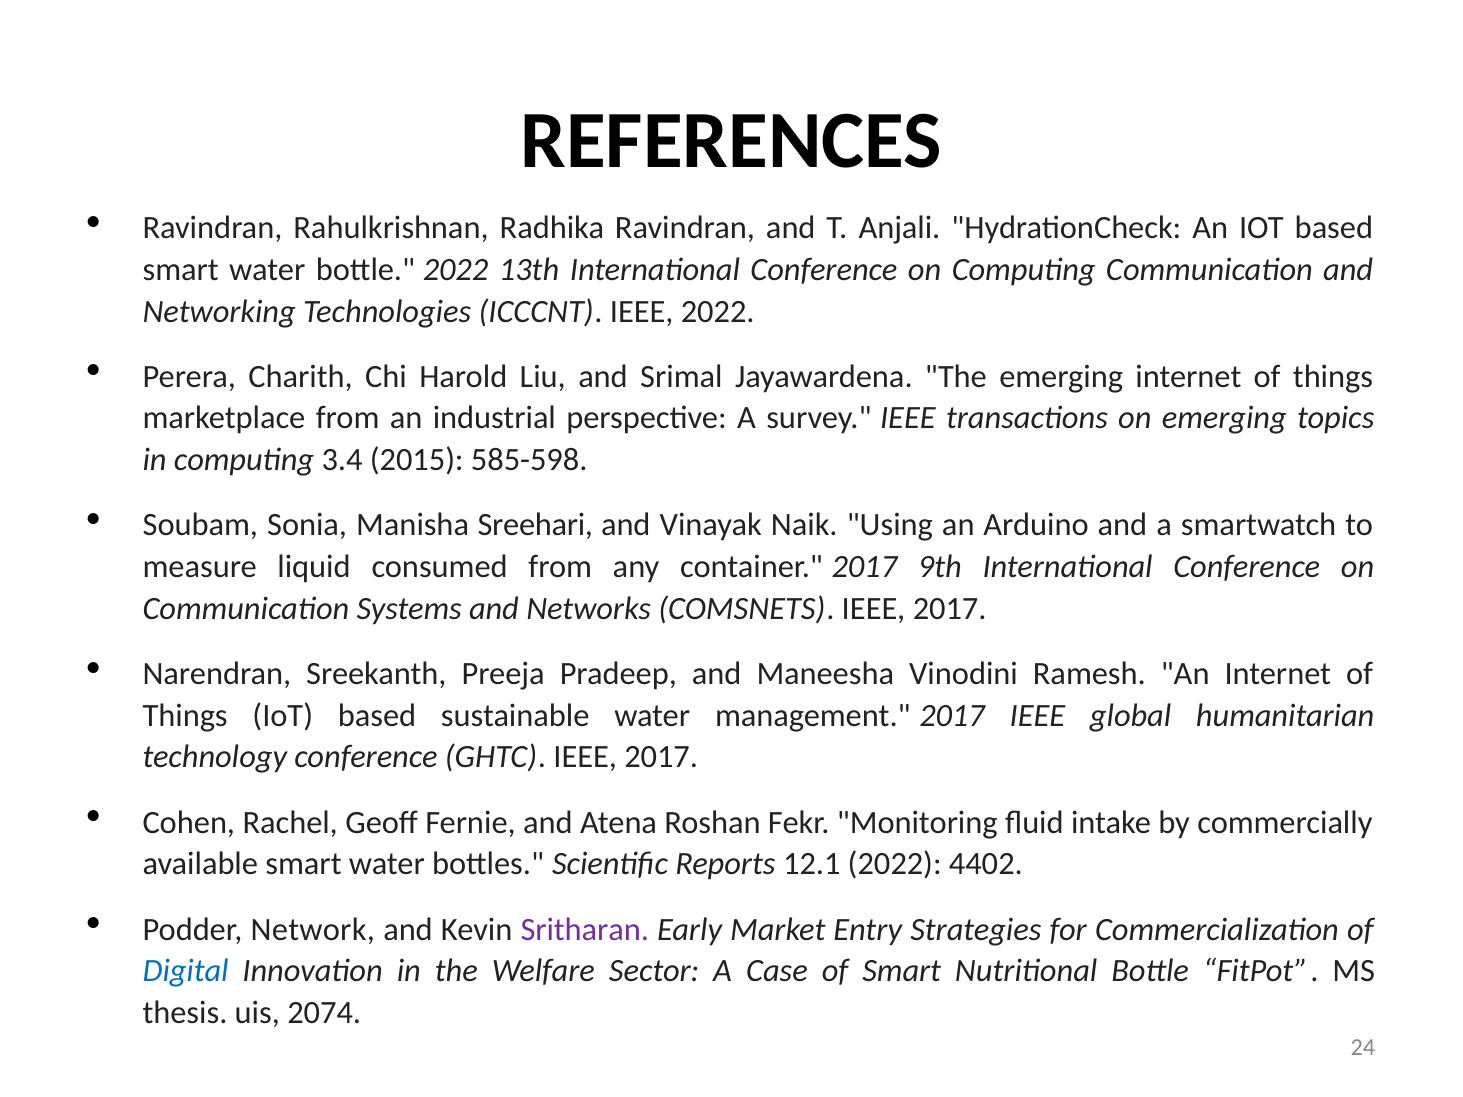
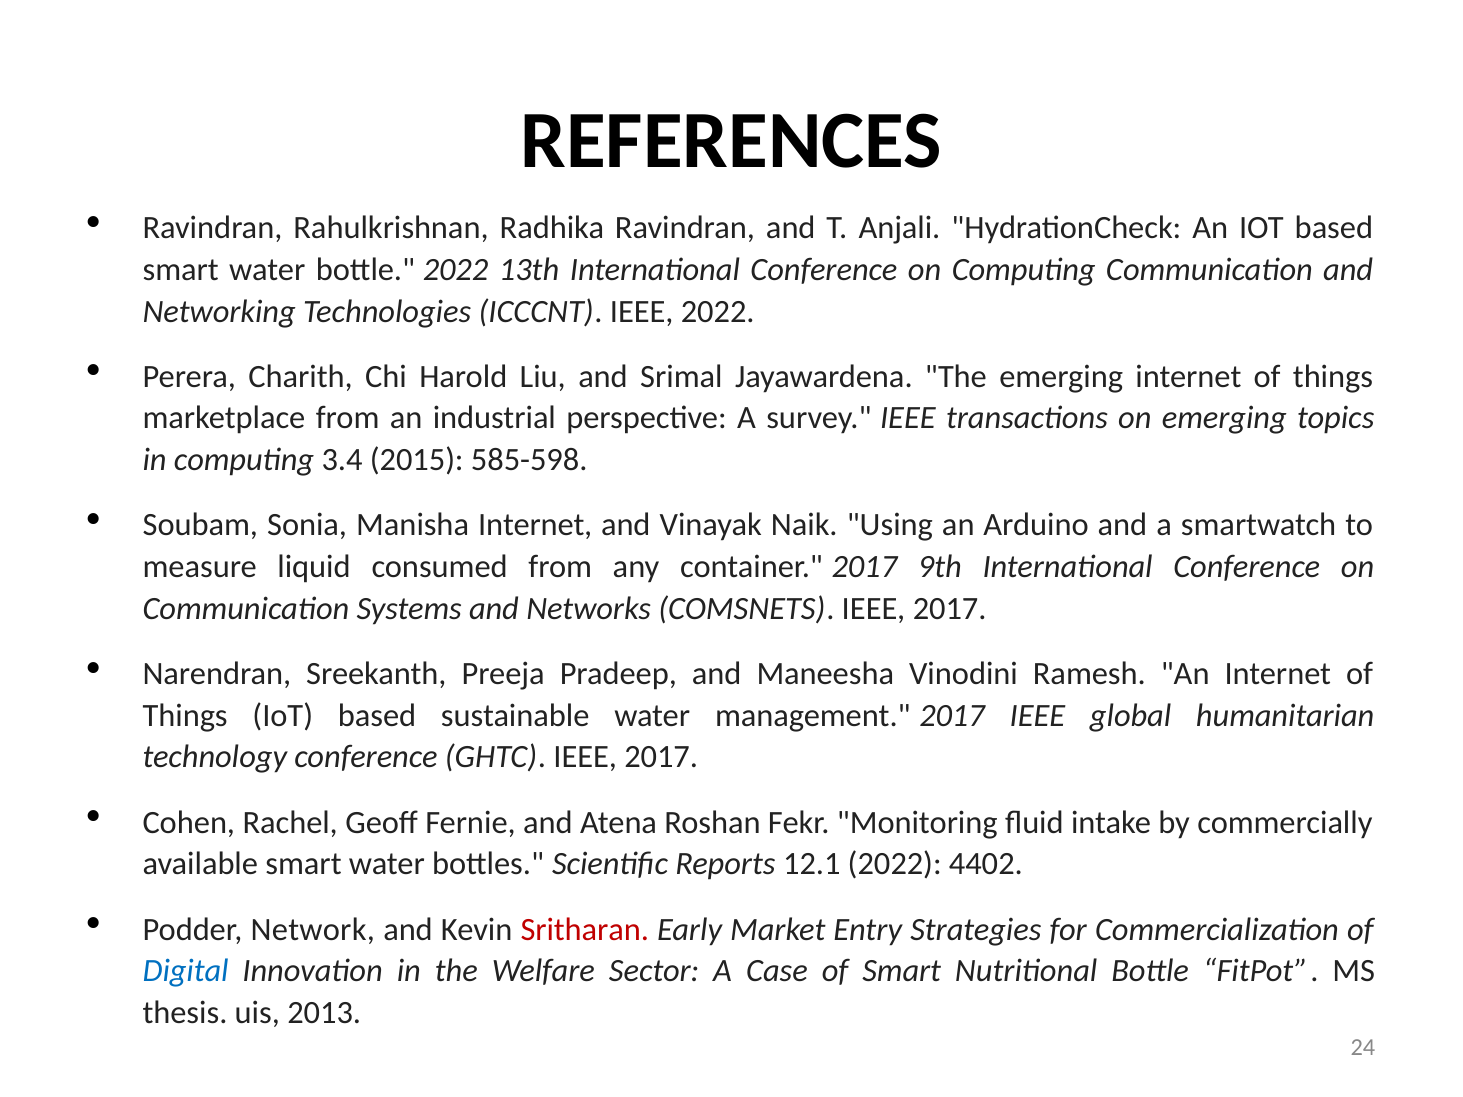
Manisha Sreehari: Sreehari -> Internet
Sritharan colour: purple -> red
2074: 2074 -> 2013
